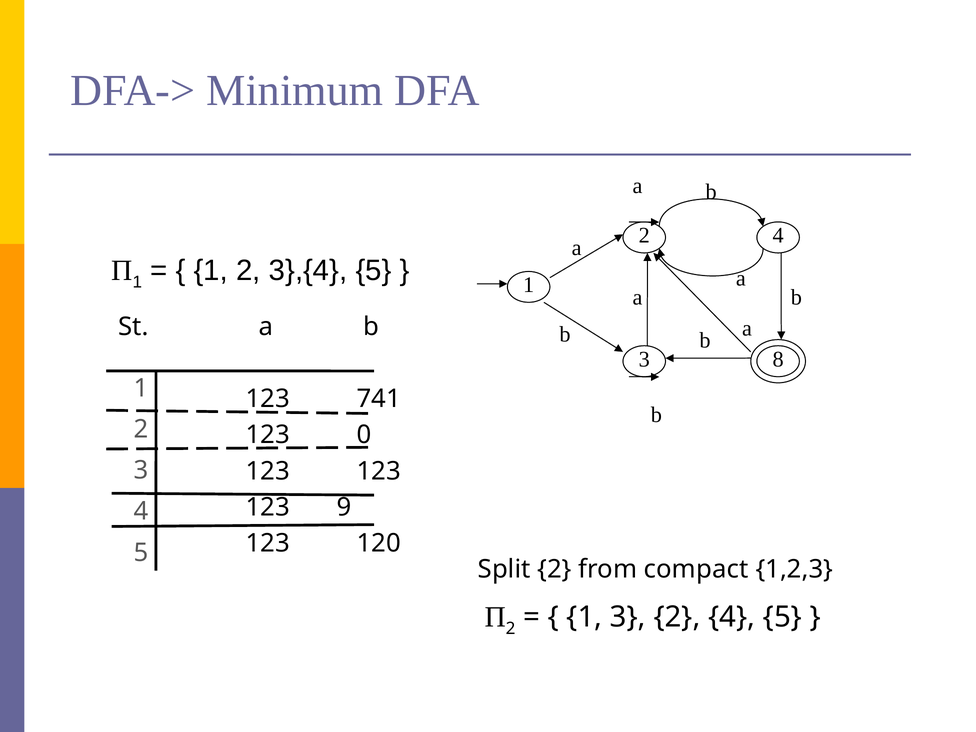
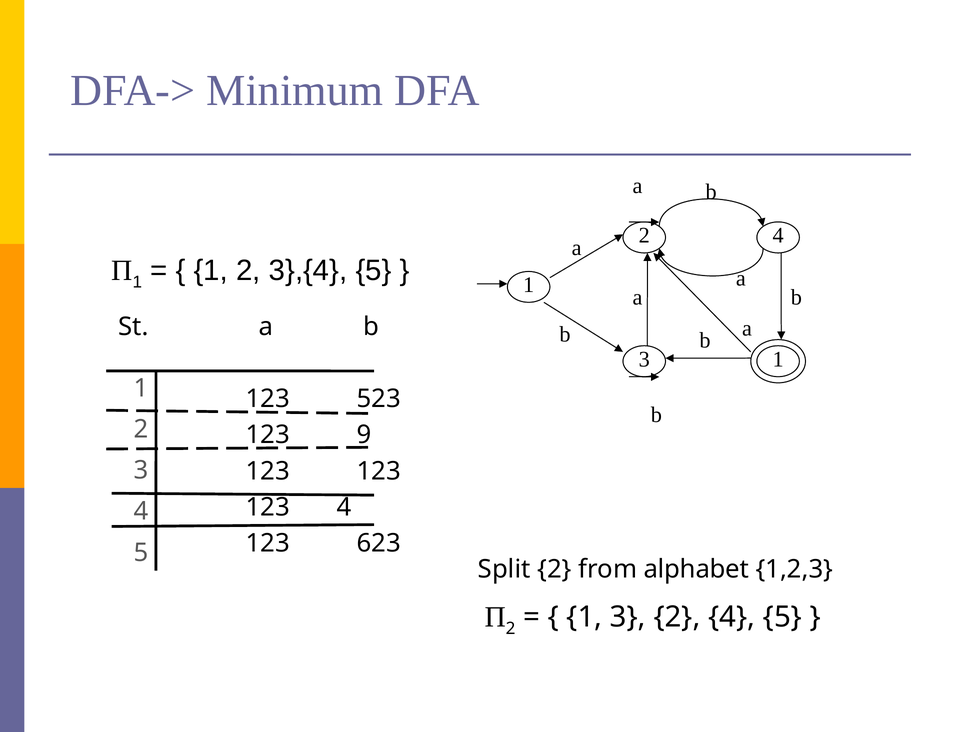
3 8: 8 -> 1
741: 741 -> 523
0: 0 -> 9
123 9: 9 -> 4
120: 120 -> 623
compact: compact -> alphabet
